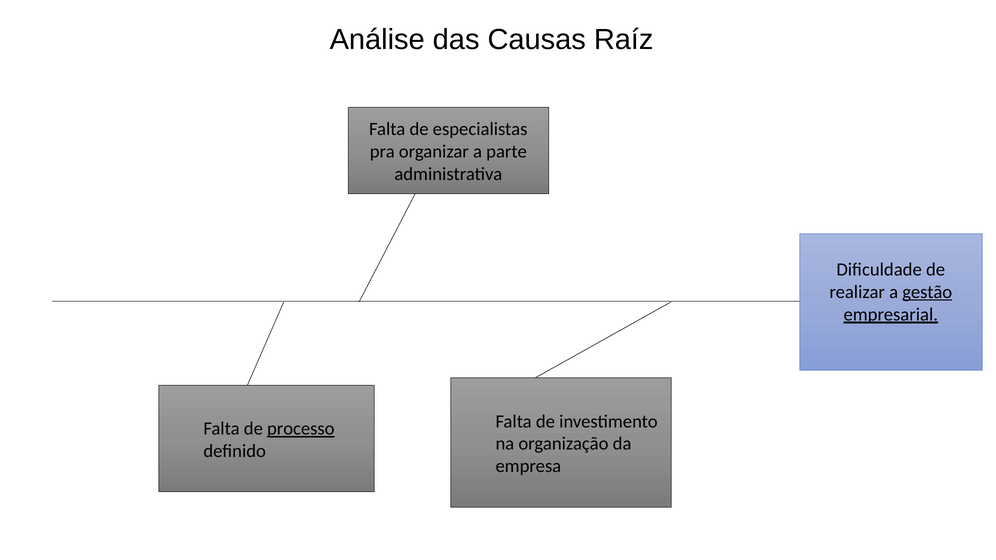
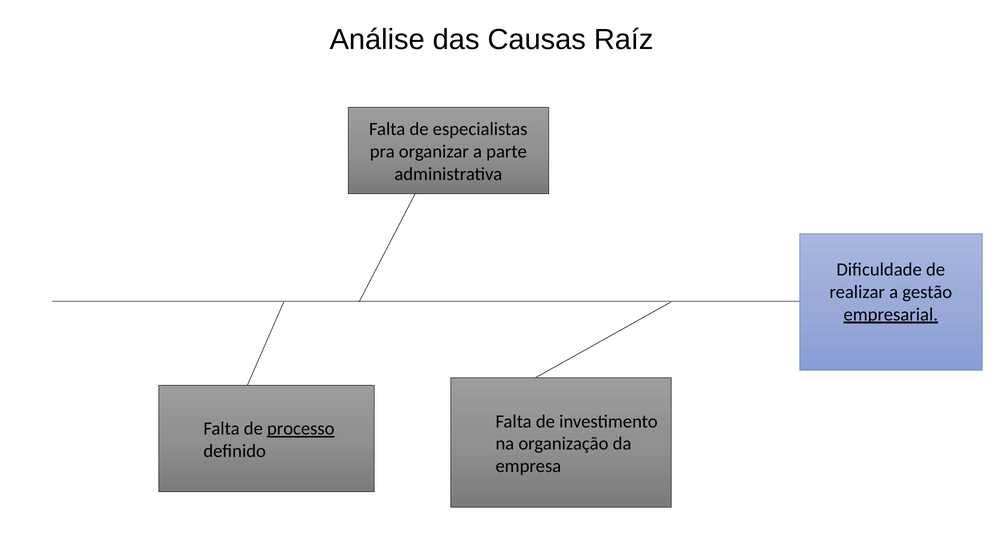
gestão underline: present -> none
